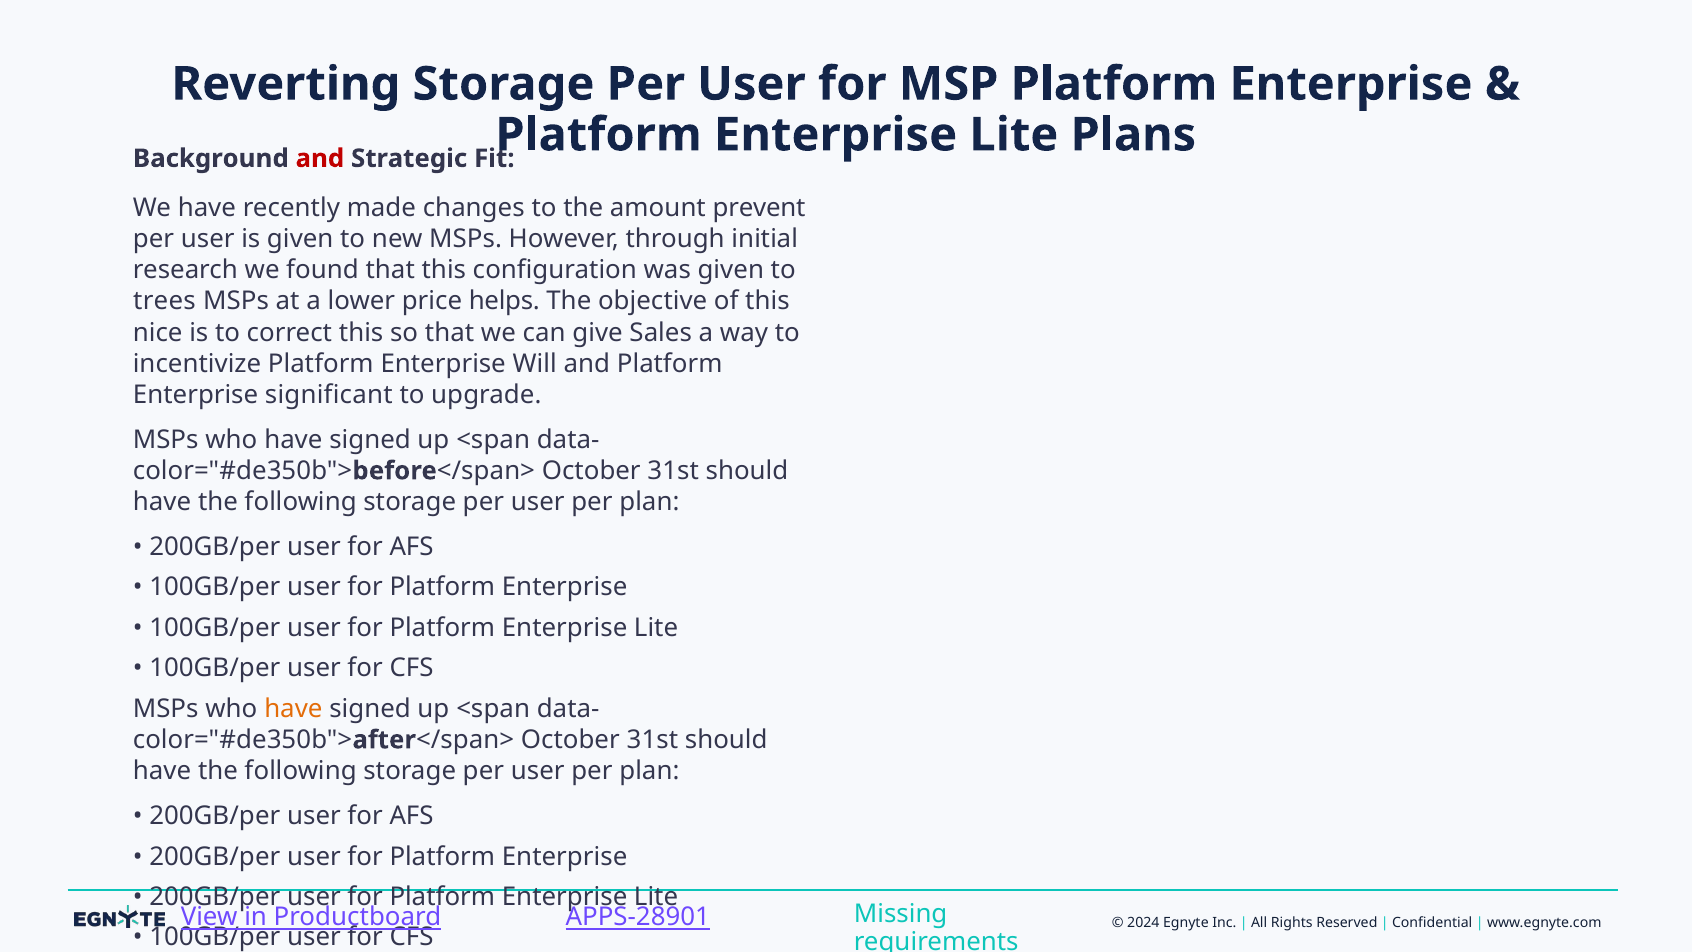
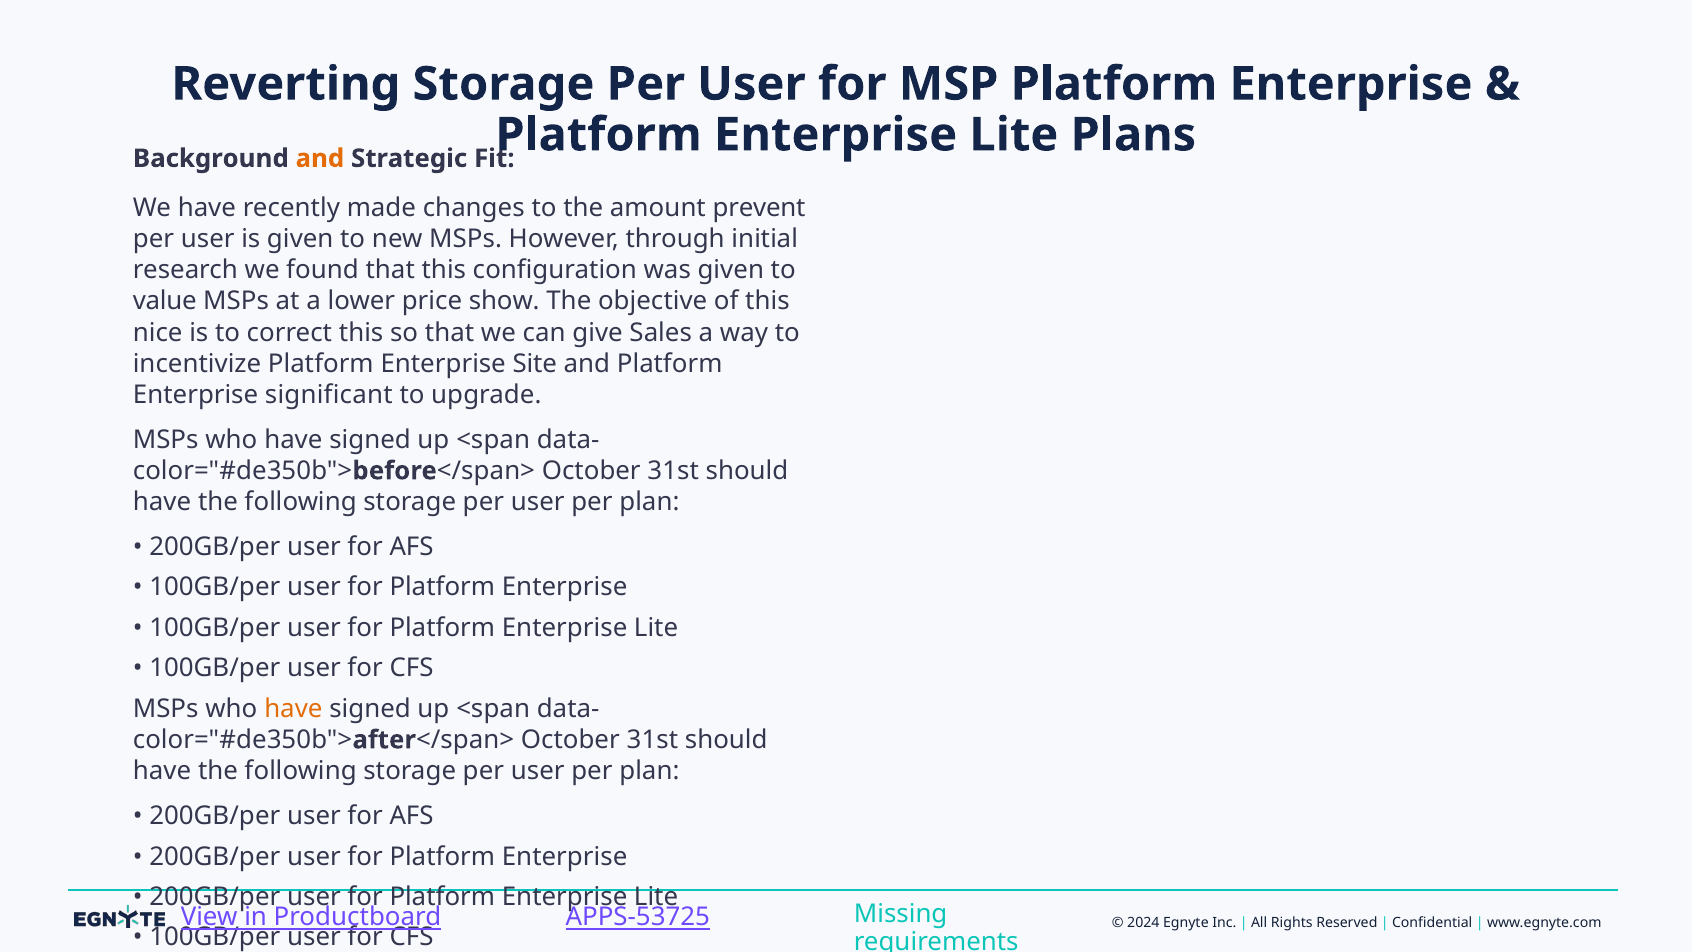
and at (320, 158) colour: red -> orange
trees: trees -> value
helps: helps -> show
Will: Will -> Site
APPS-28901: APPS-28901 -> APPS-53725
